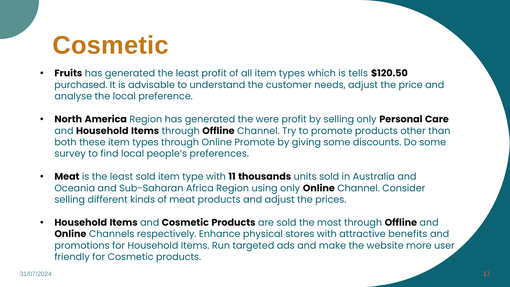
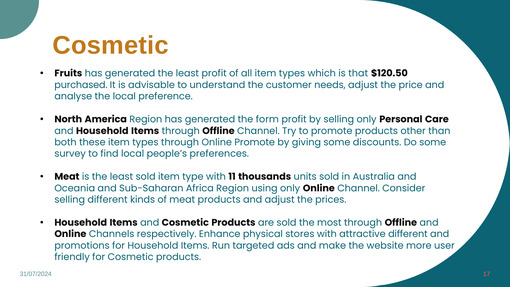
tells: tells -> that
were: were -> form
attractive benefits: benefits -> different
